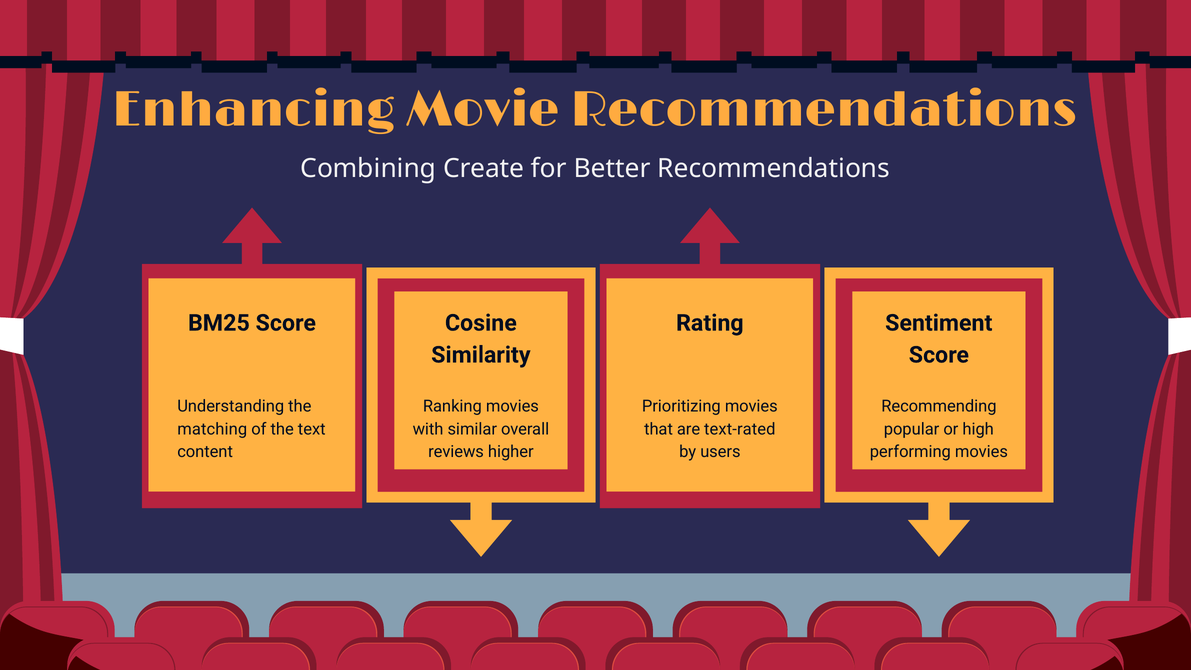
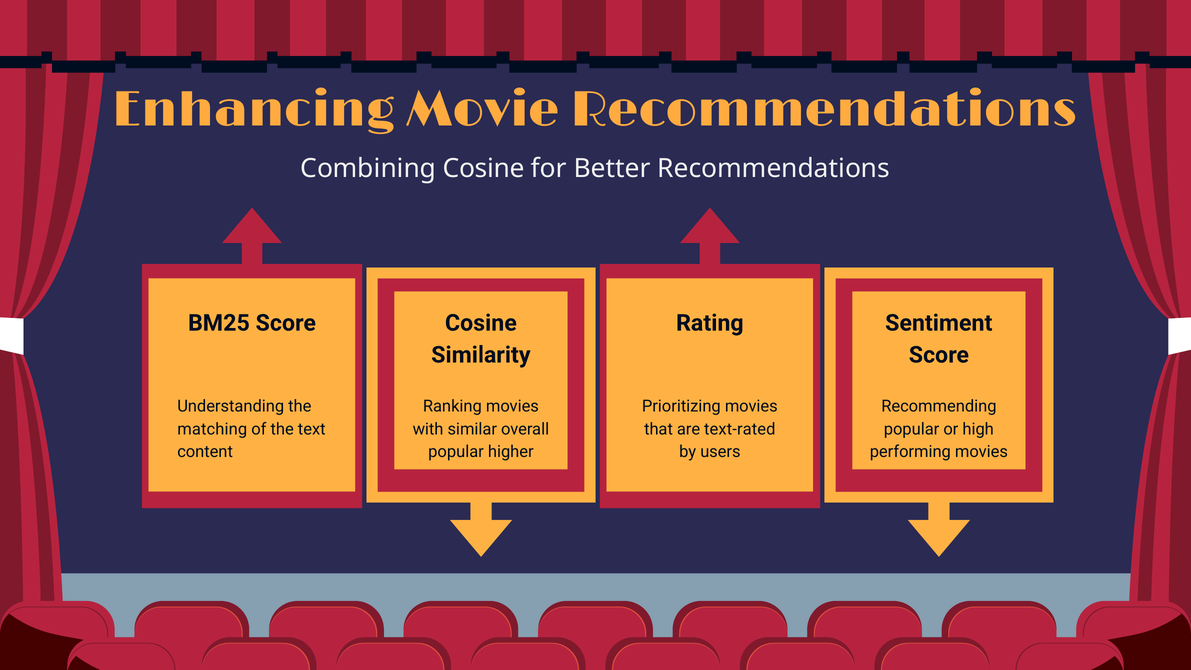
Combining Create: Create -> Cosine
reviews at (456, 452): reviews -> popular
